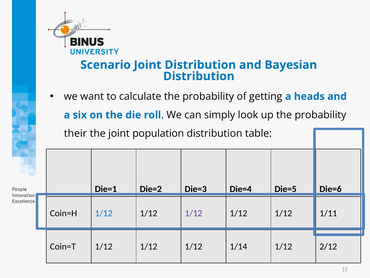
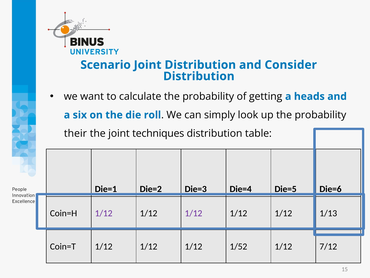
Bayesian: Bayesian -> Consider
population: population -> techniques
1/12 at (104, 213) colour: blue -> purple
1/11: 1/11 -> 1/13
1/14: 1/14 -> 1/52
2/12: 2/12 -> 7/12
